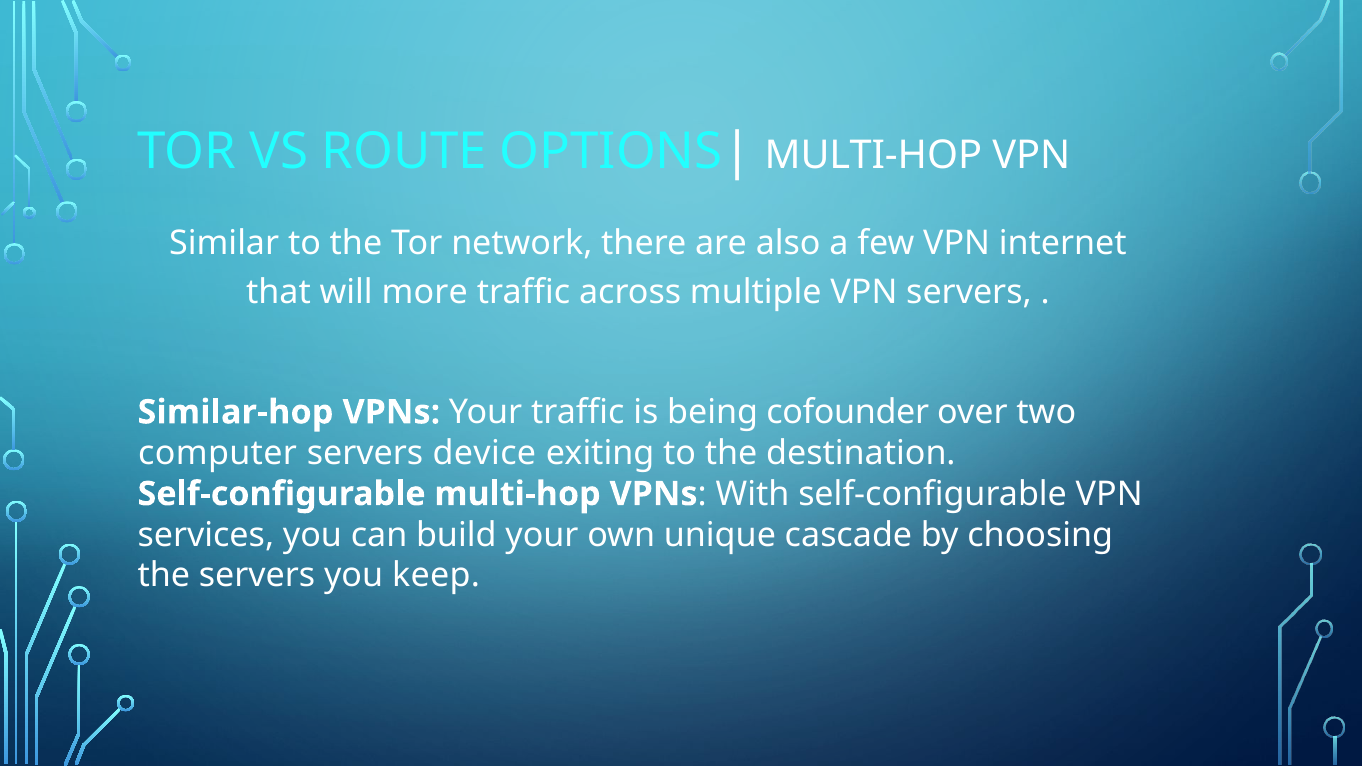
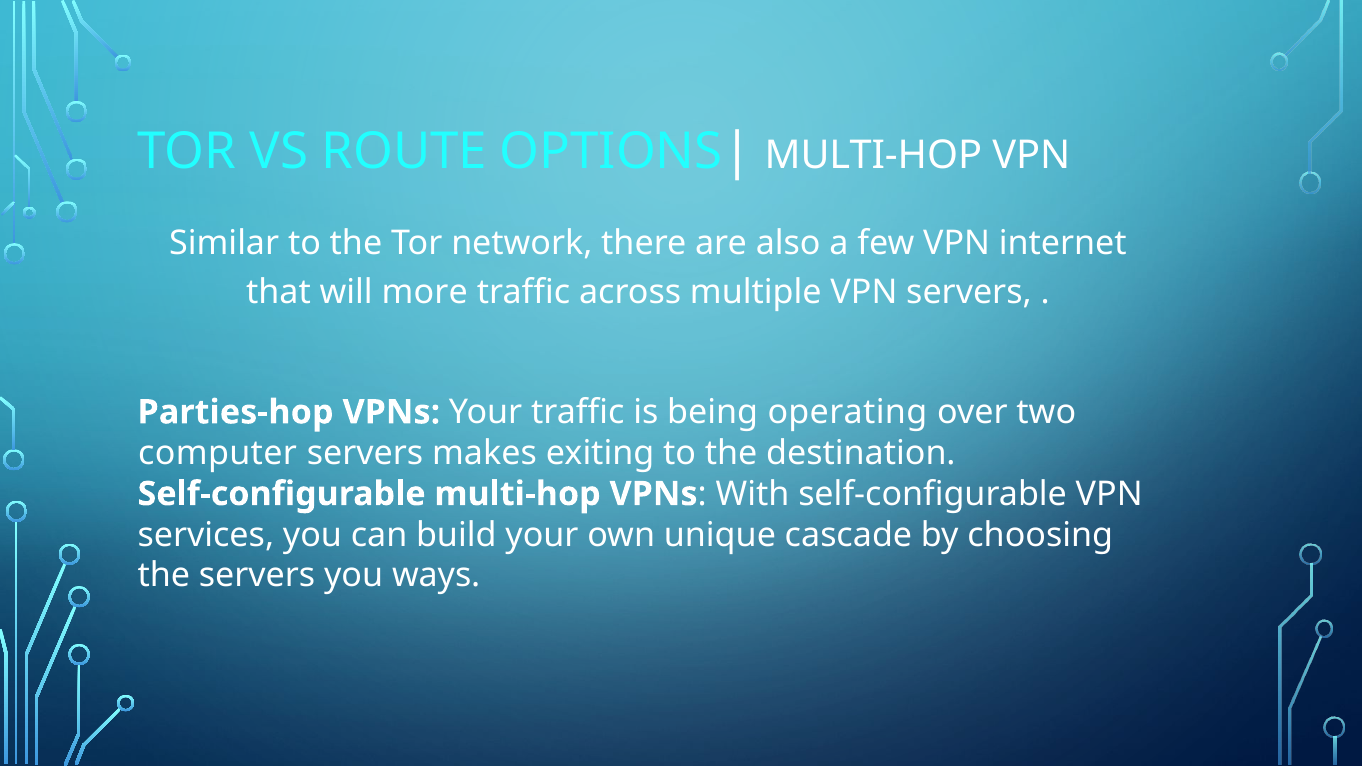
Similar-hop: Similar-hop -> Parties-hop
cofounder: cofounder -> operating
device: device -> makes
keep: keep -> ways
